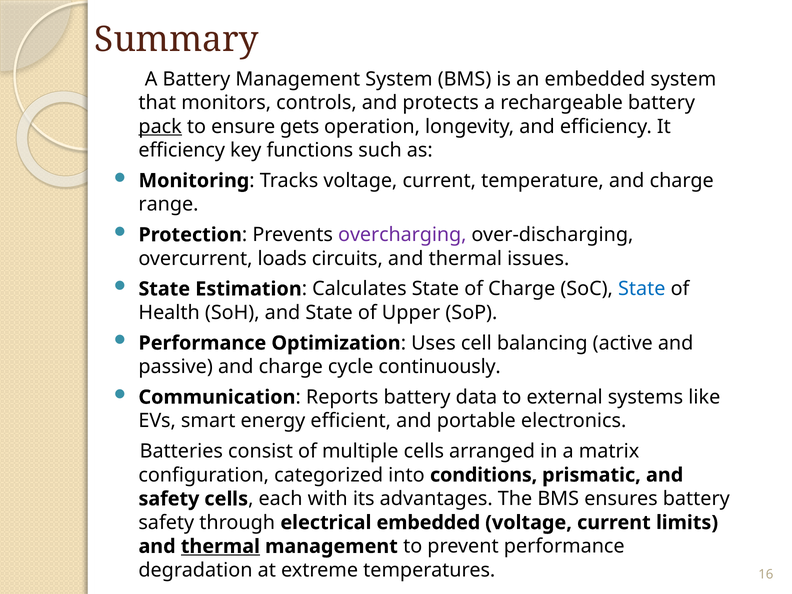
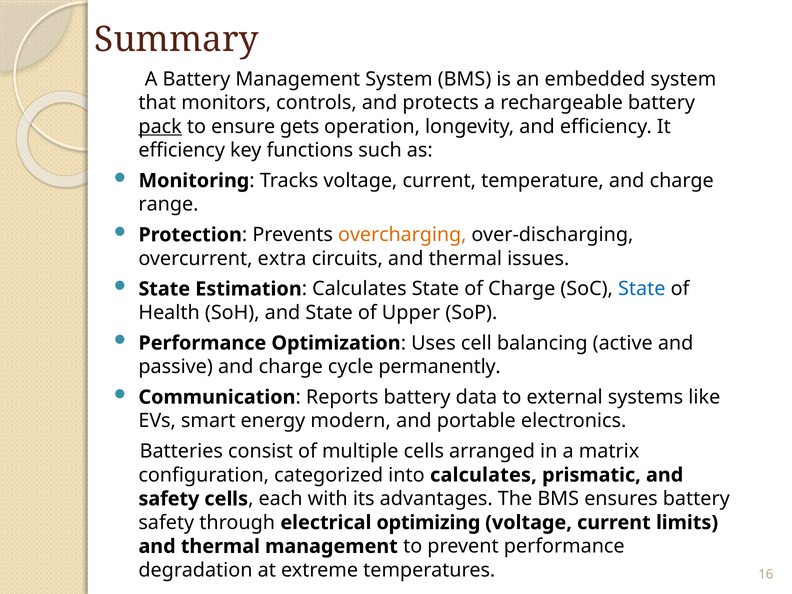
overcharging colour: purple -> orange
loads: loads -> extra
continuously: continuously -> permanently
efficient: efficient -> modern
into conditions: conditions -> calculates
electrical embedded: embedded -> optimizing
thermal at (220, 546) underline: present -> none
